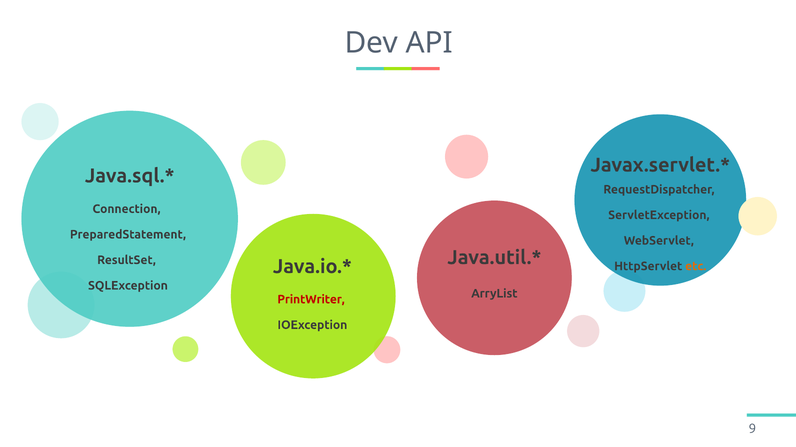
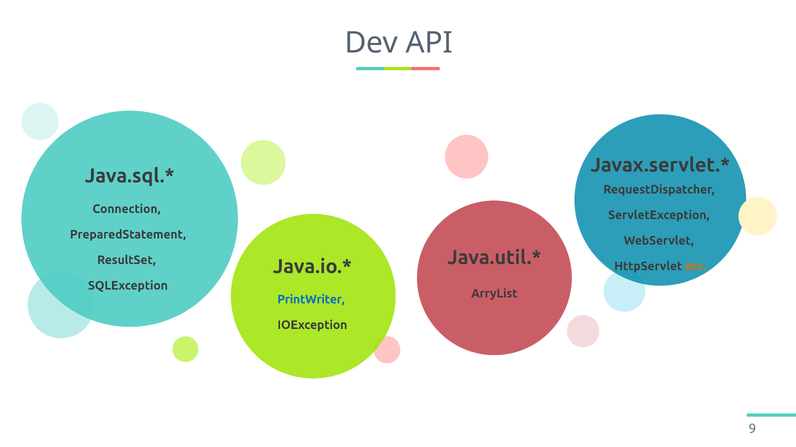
PrintWriter colour: red -> blue
